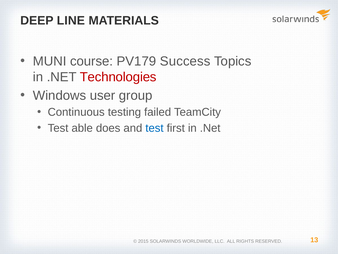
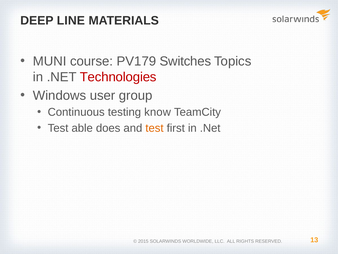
Success: Success -> Switches
failed: failed -> know
test at (154, 128) colour: blue -> orange
